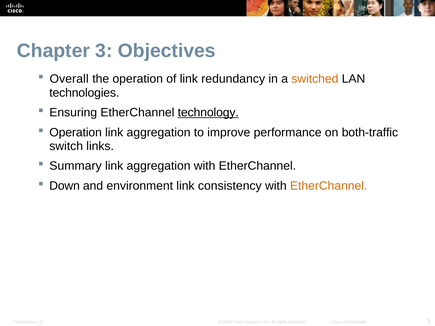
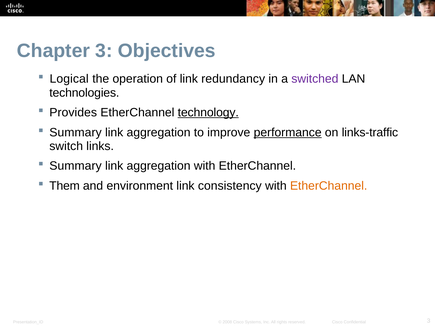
Overall: Overall -> Logical
switched colour: orange -> purple
Ensuring: Ensuring -> Provides
Operation at (76, 132): Operation -> Summary
performance underline: none -> present
both-traffic: both-traffic -> links-traffic
Down: Down -> Them
